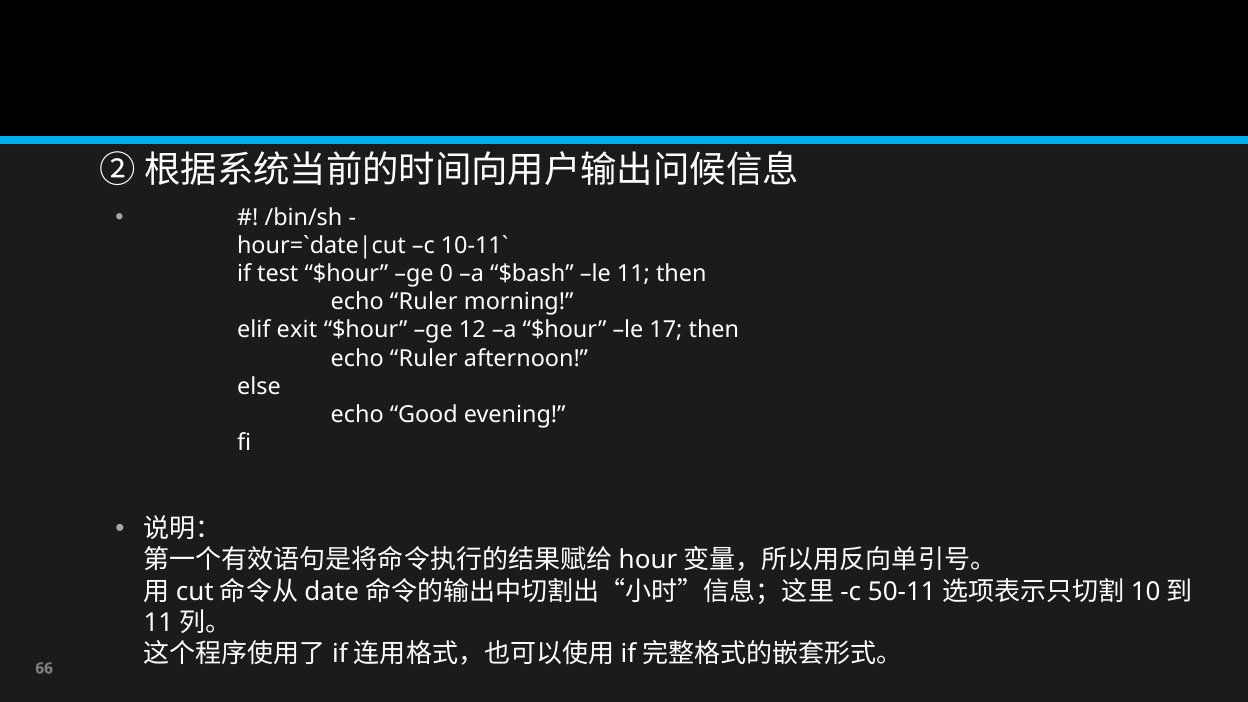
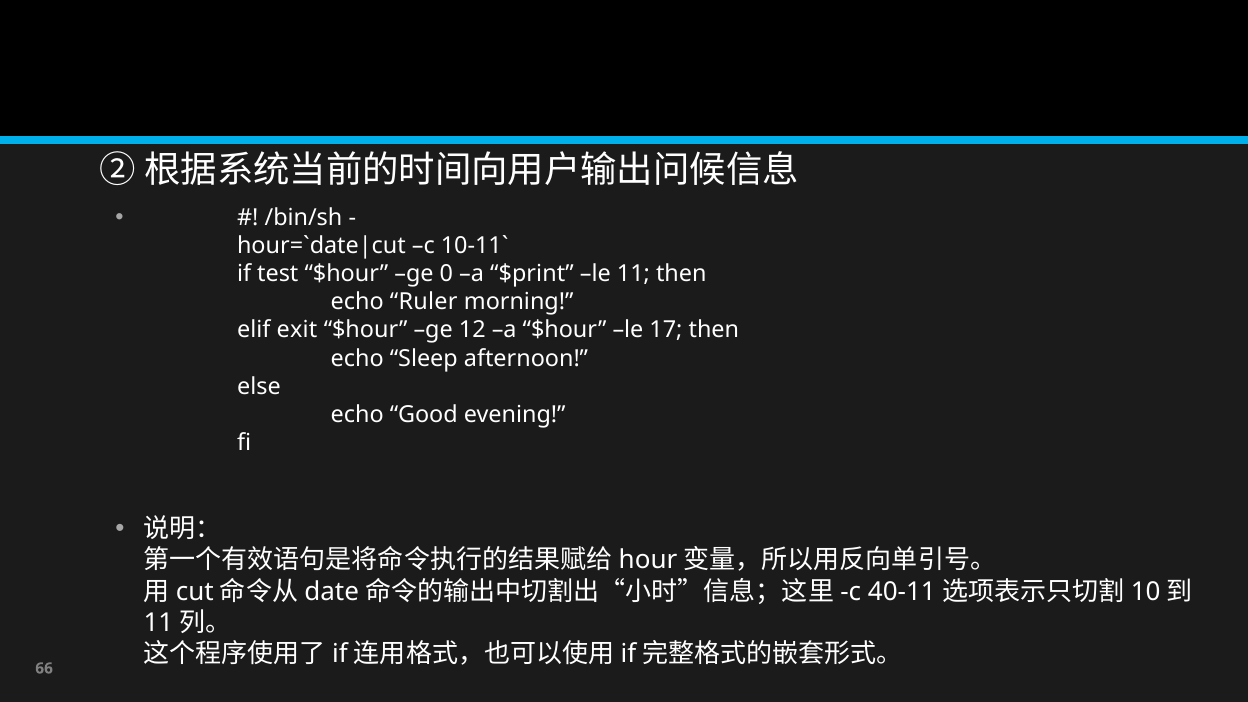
$bash: $bash -> $print
Ruler at (424, 358): Ruler -> Sleep
50-11: 50-11 -> 40-11
